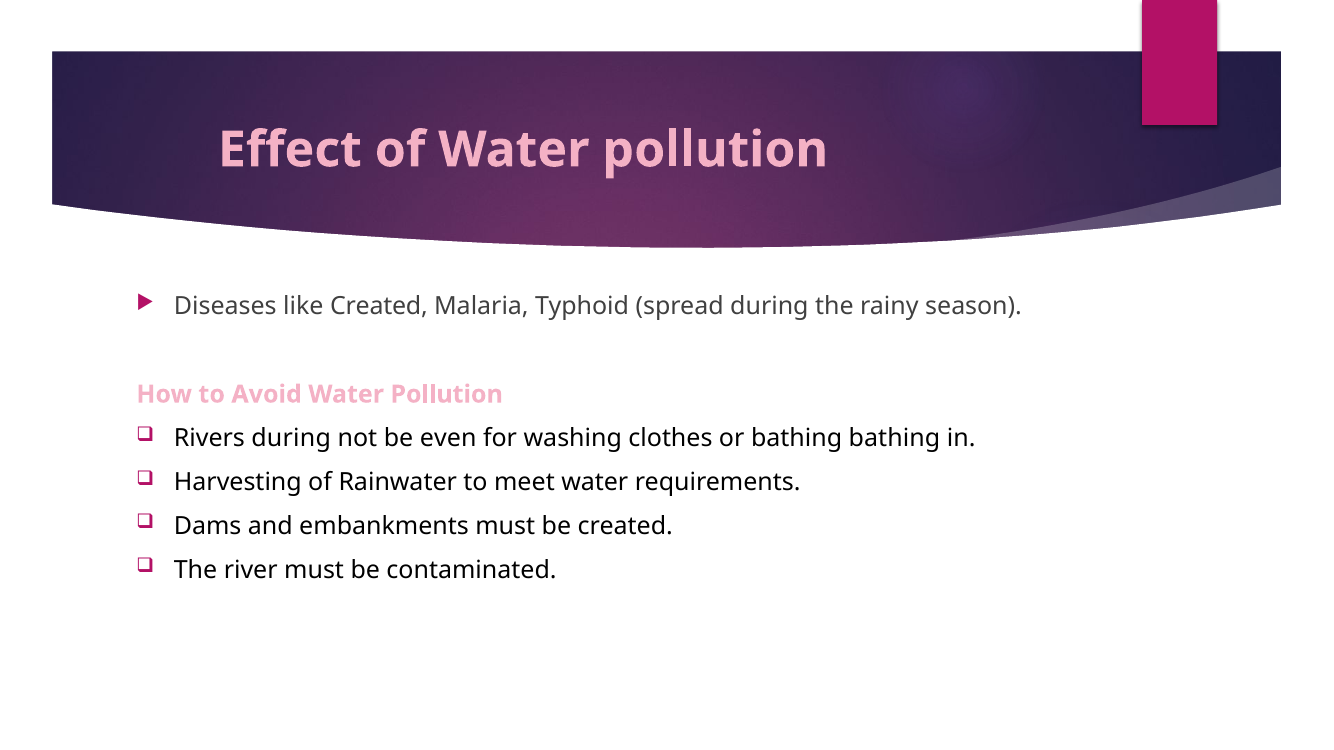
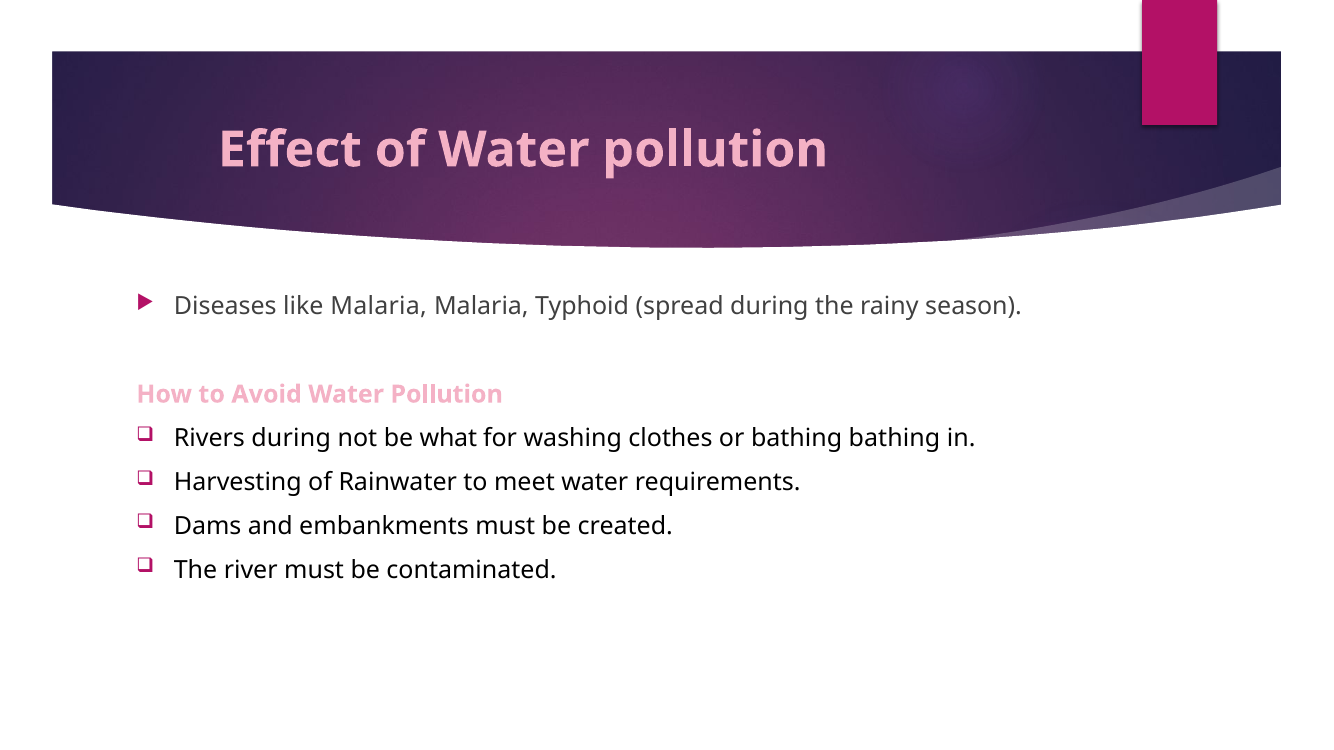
like Created: Created -> Malaria
even: even -> what
